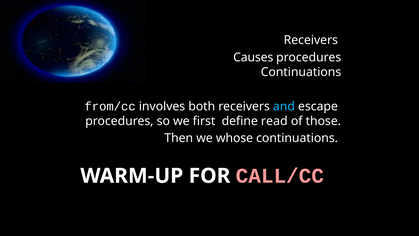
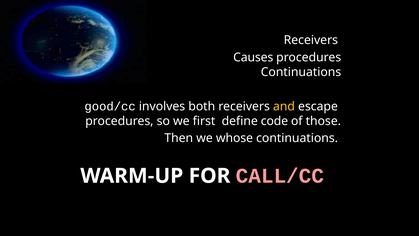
from/cc: from/cc -> good/cc
and colour: light blue -> yellow
read: read -> code
